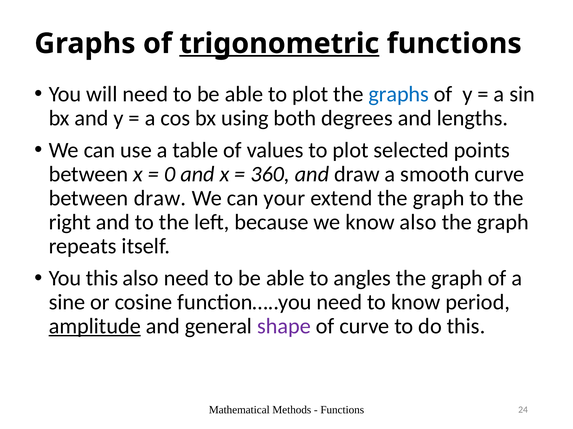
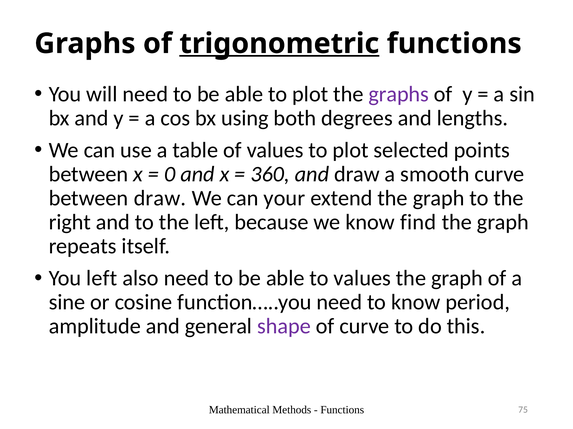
graphs at (399, 94) colour: blue -> purple
know also: also -> find
You this: this -> left
to angles: angles -> values
amplitude underline: present -> none
24: 24 -> 75
